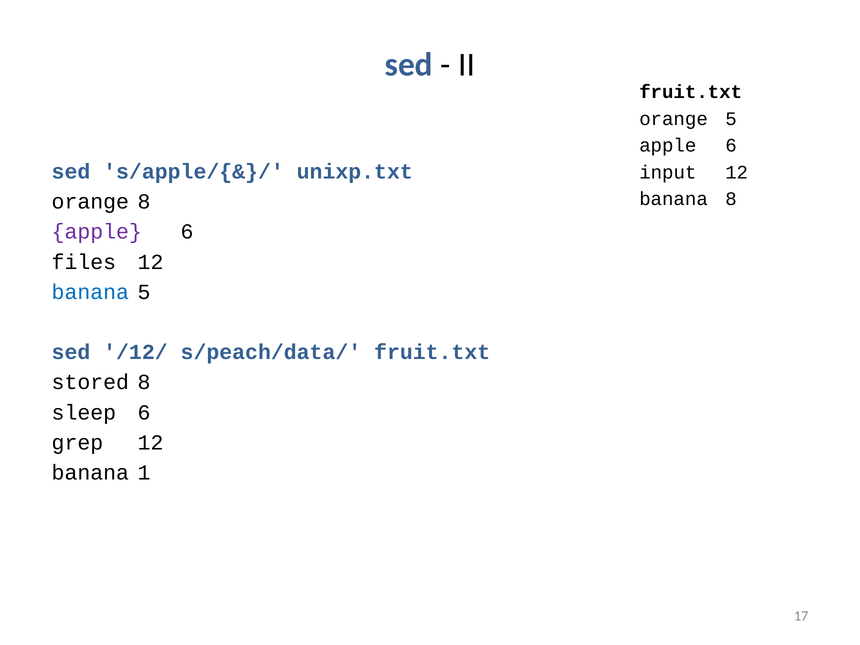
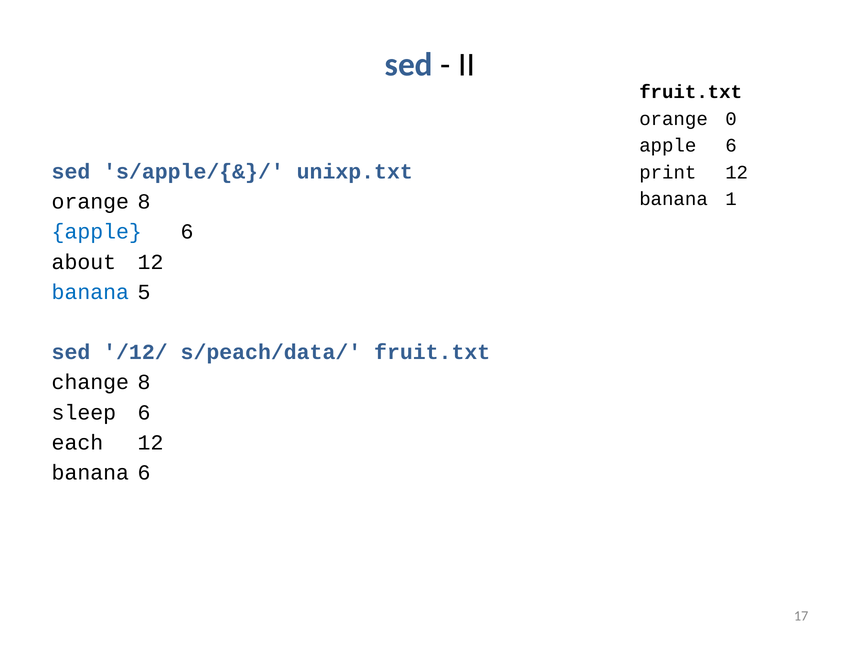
orange 5: 5 -> 0
input: input -> print
banana 8: 8 -> 1
apple at (97, 232) colour: purple -> blue
files: files -> about
stored: stored -> change
grep: grep -> each
banana 1: 1 -> 6
